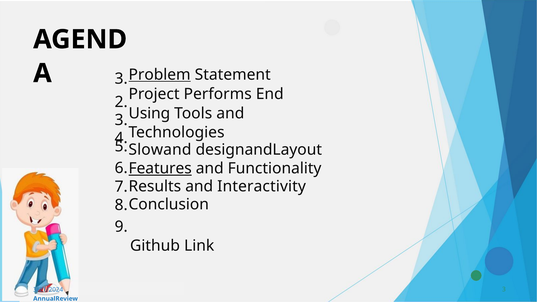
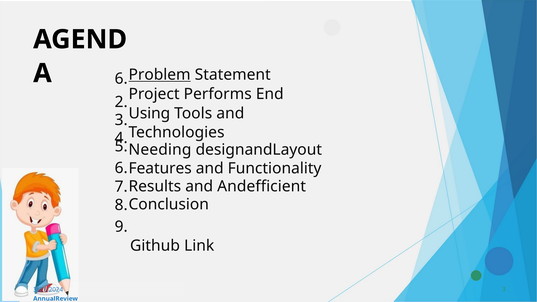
3 at (121, 79): 3 -> 6
Slowand: Slowand -> Needing
Features underline: present -> none
Interactivity: Interactivity -> Andefficient
